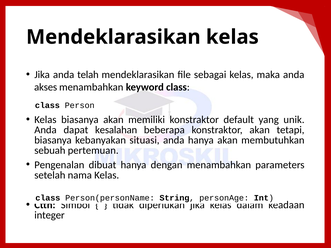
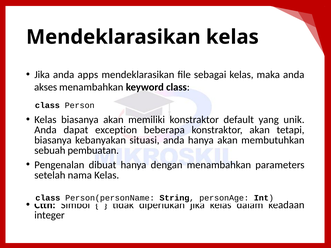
telah: telah -> apps
kesalahan: kesalahan -> exception
pertemuan: pertemuan -> pembuatan
